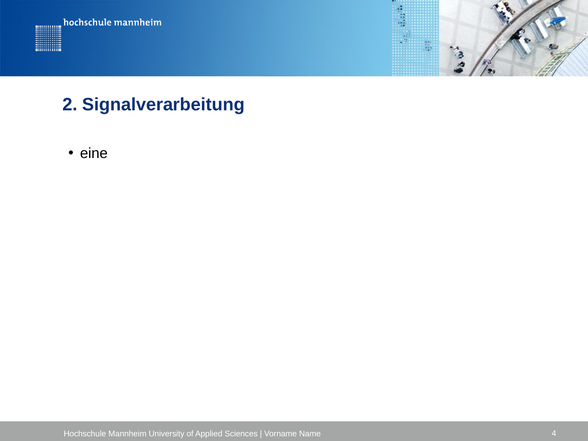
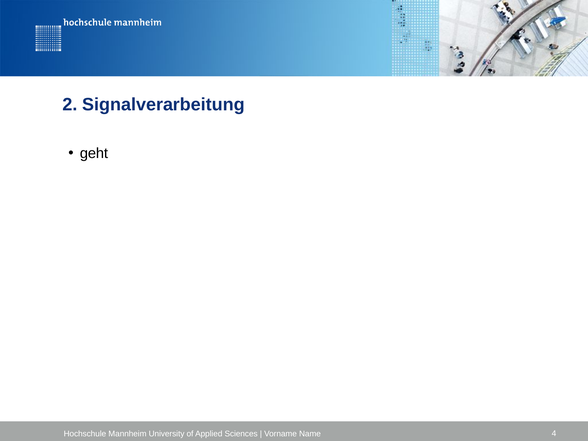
eine: eine -> geht
